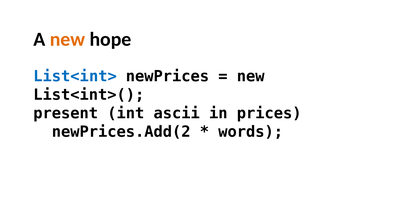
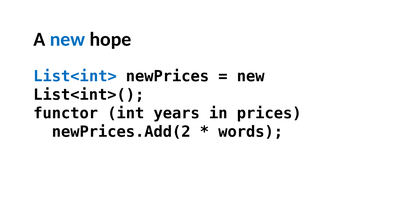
new at (68, 39) colour: orange -> blue
present: present -> functor
ascii: ascii -> years
